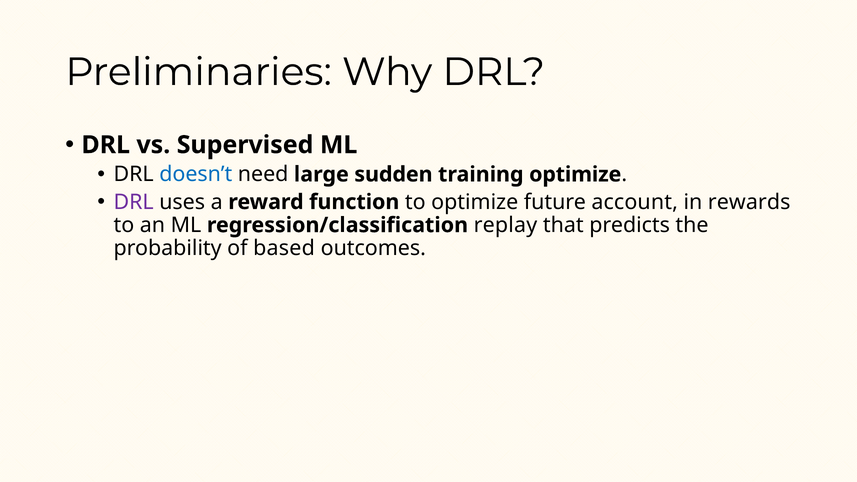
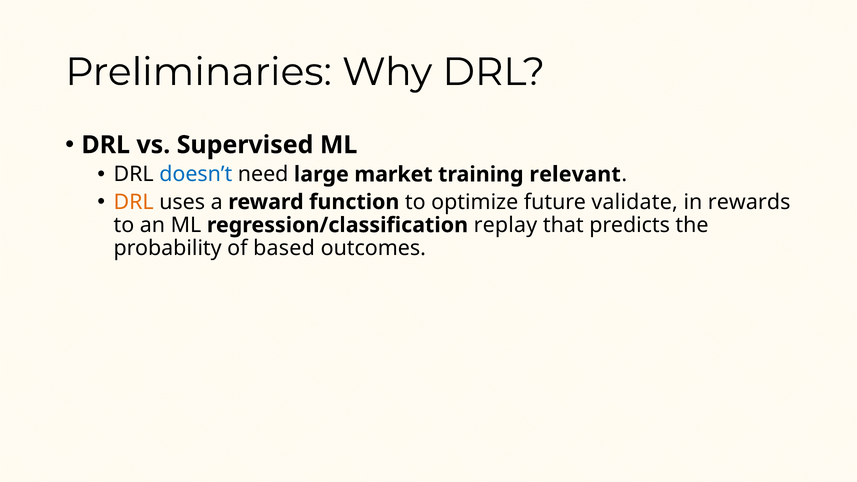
sudden: sudden -> market
training optimize: optimize -> relevant
DRL at (134, 202) colour: purple -> orange
account: account -> validate
